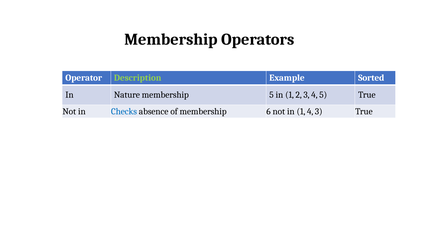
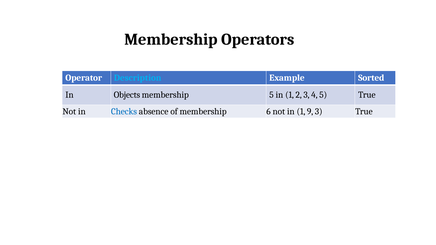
Description colour: light green -> light blue
Nature: Nature -> Objects
1 4: 4 -> 9
